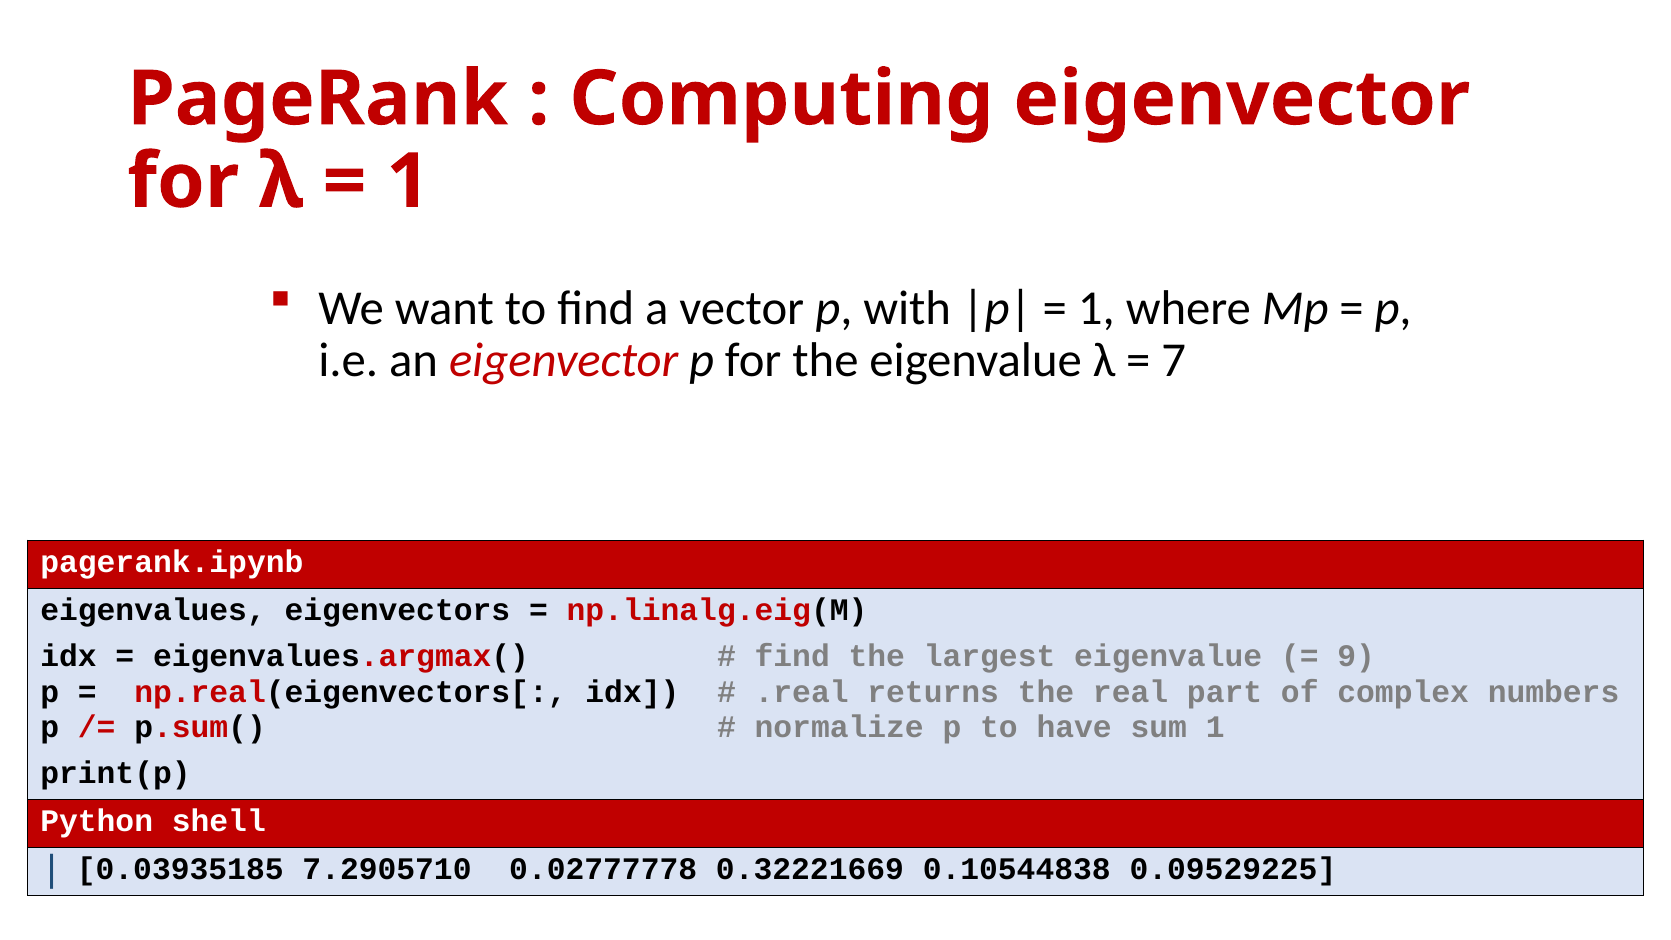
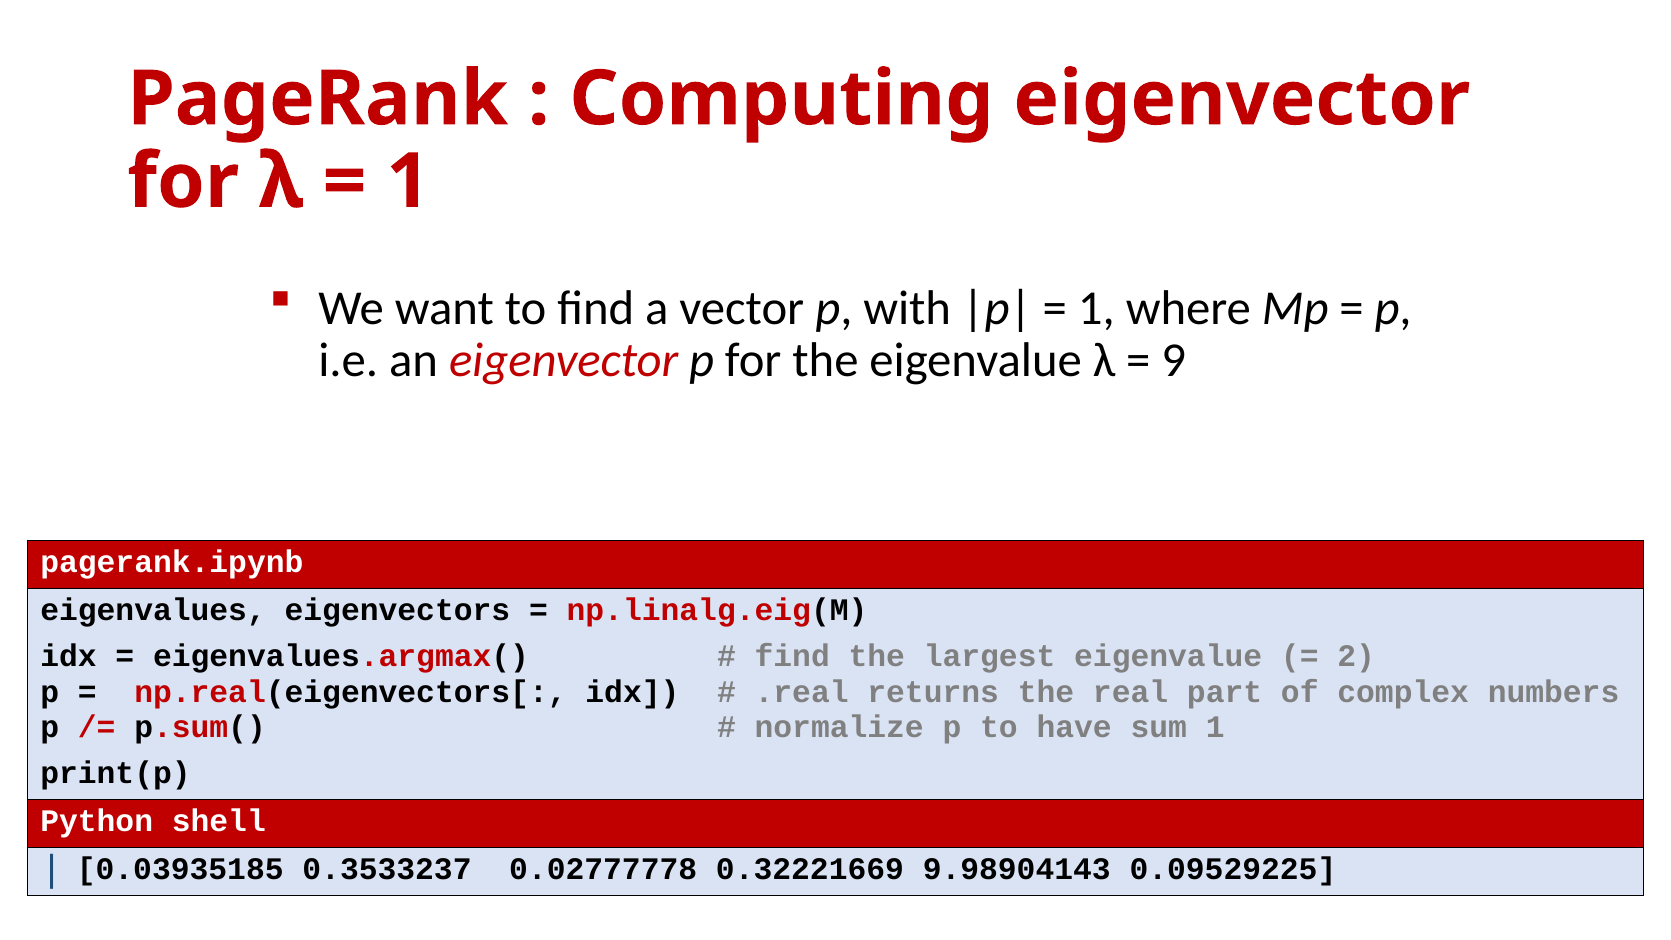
7: 7 -> 9
9: 9 -> 2
7.2905710: 7.2905710 -> 0.3533237
0.10544838: 0.10544838 -> 9.98904143
